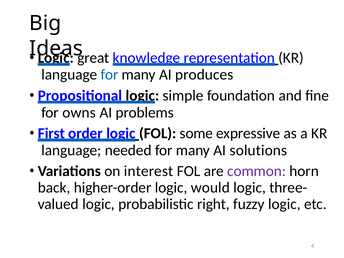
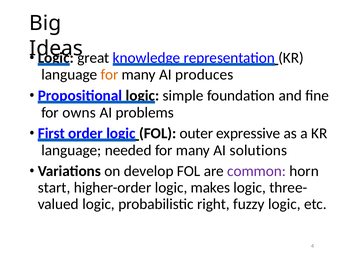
for at (109, 75) colour: blue -> orange
some: some -> outer
interest: interest -> develop
back: back -> start
would: would -> makes
